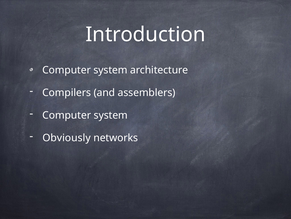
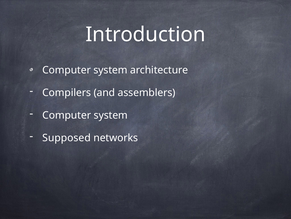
Obviously: Obviously -> Supposed
